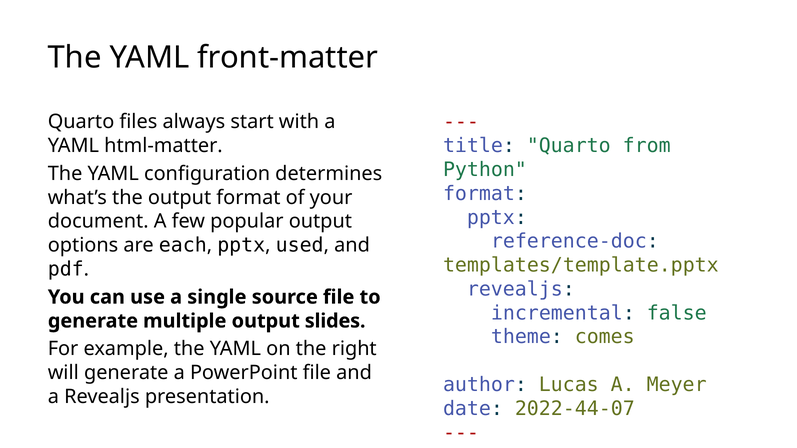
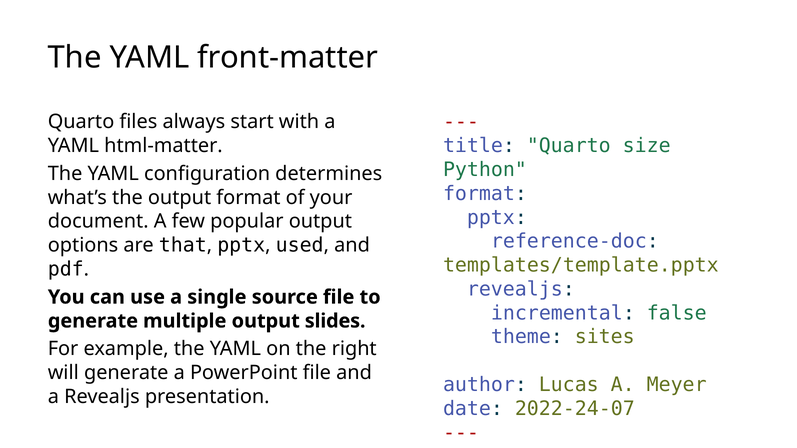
from: from -> size
each: each -> that
comes: comes -> sites
2022-44-07: 2022-44-07 -> 2022-24-07
